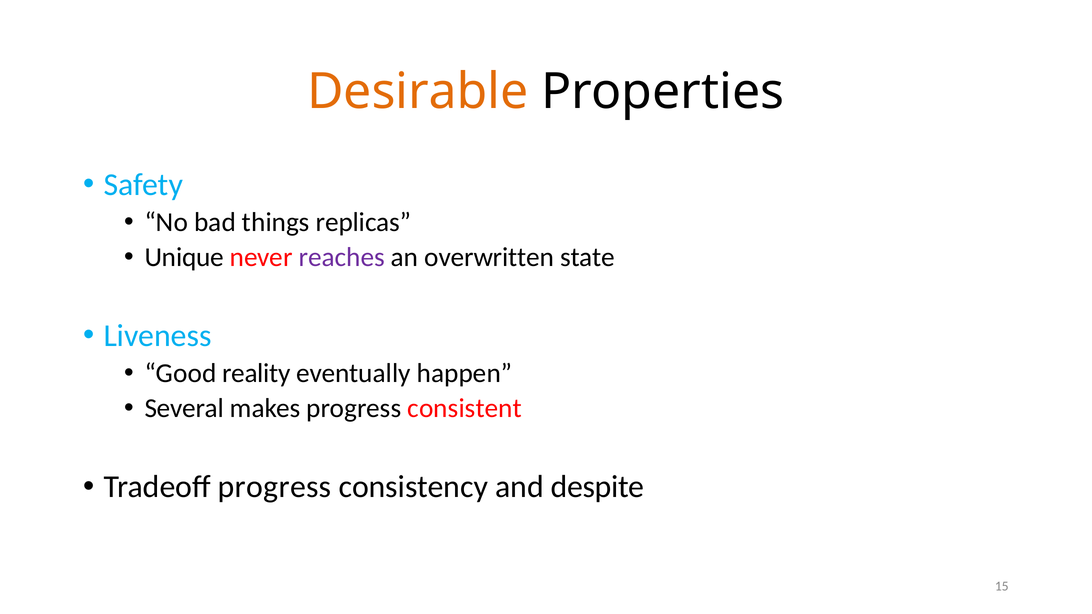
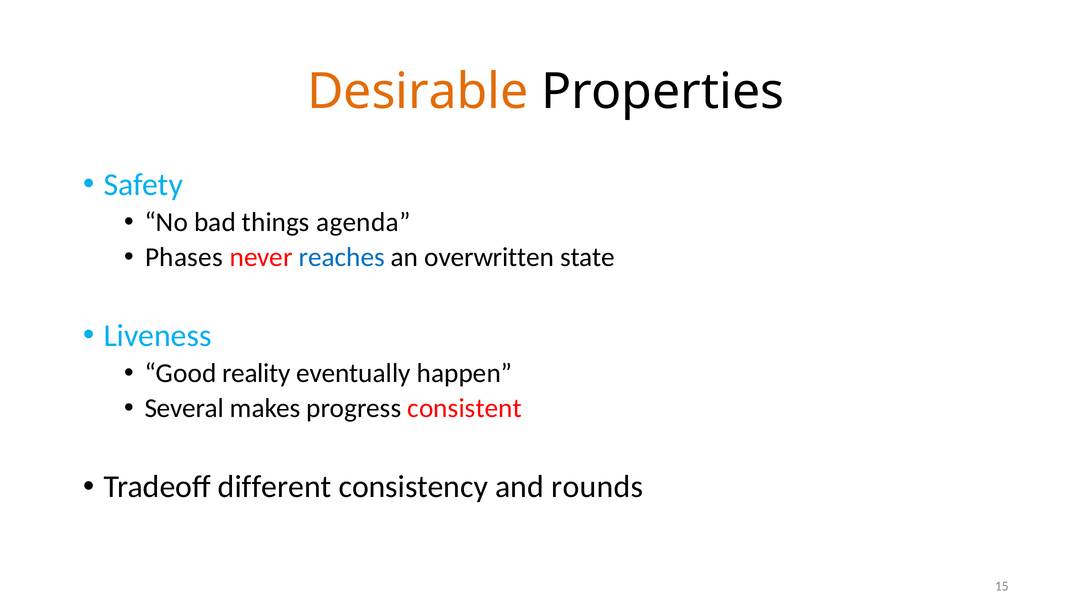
replicas: replicas -> agenda
Unique: Unique -> Phases
reaches colour: purple -> blue
Tradeoff progress: progress -> different
despite: despite -> rounds
